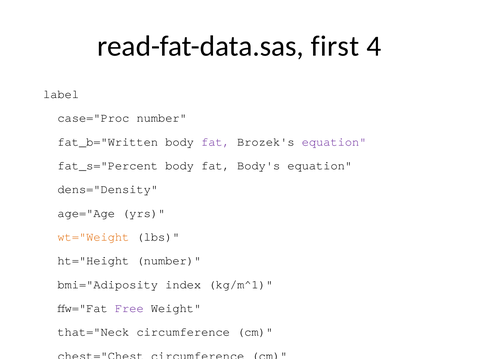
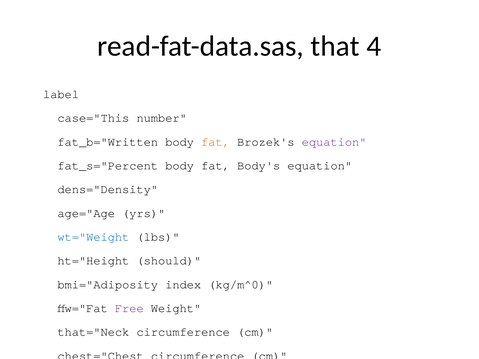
first: first -> that
case="Proc: case="Proc -> case="This
fat at (216, 142) colour: purple -> orange
wt="Weight colour: orange -> blue
ht="Height number: number -> should
kg/m^1: kg/m^1 -> kg/m^0
